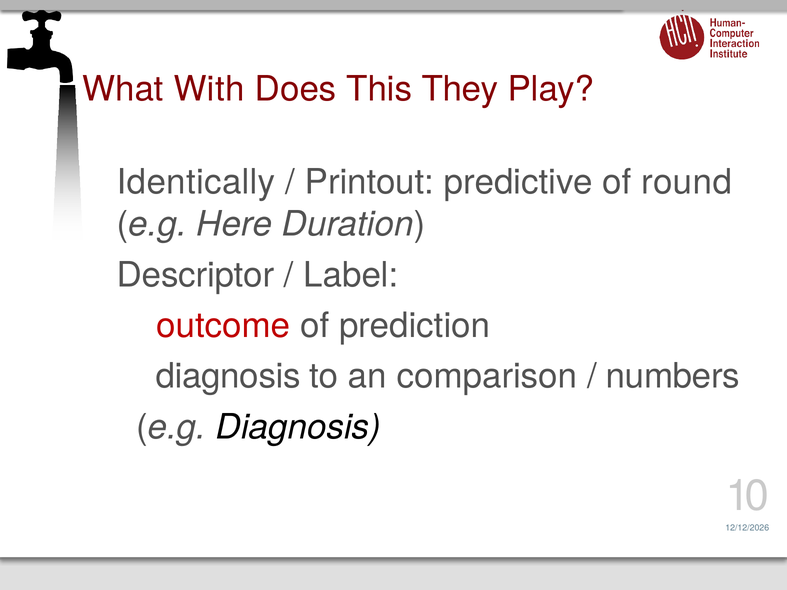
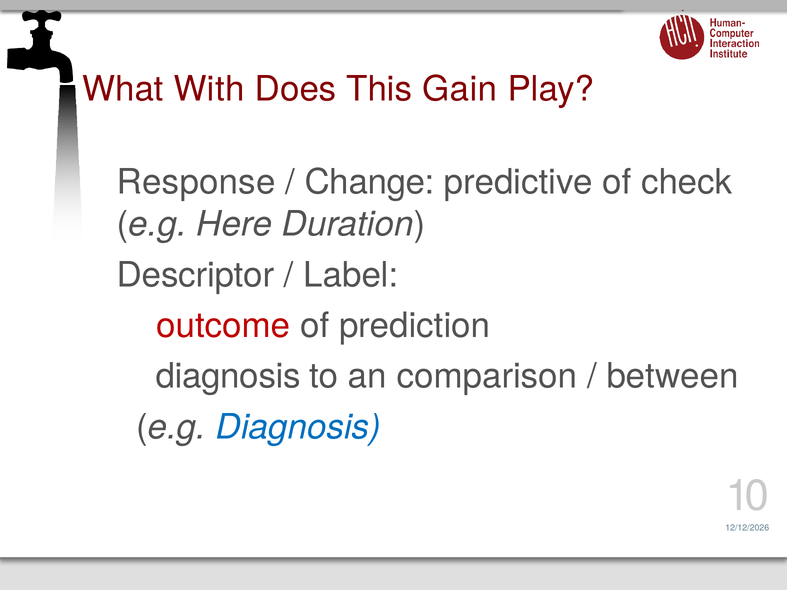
They: They -> Gain
Identically: Identically -> Response
Printout: Printout -> Change
round: round -> check
numbers: numbers -> between
Diagnosis at (298, 427) colour: black -> blue
